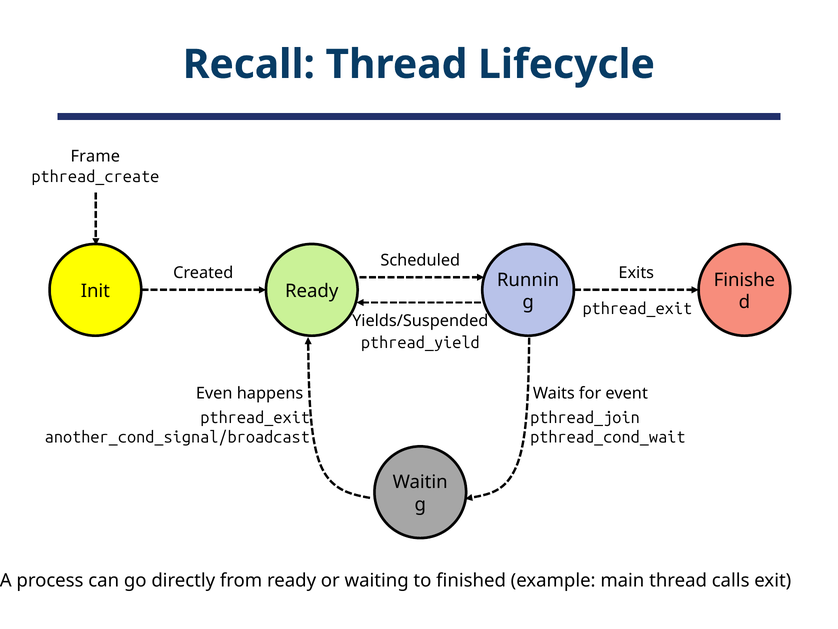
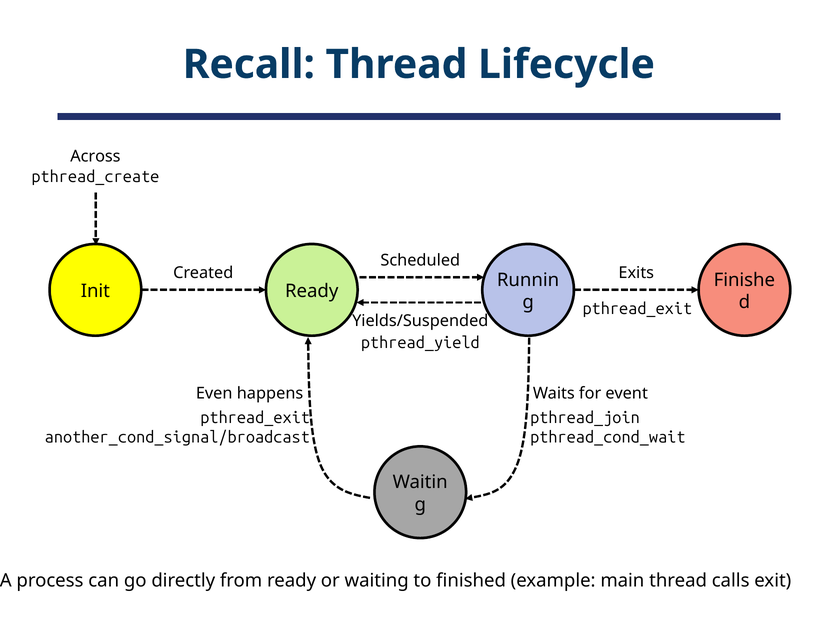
Frame: Frame -> Across
